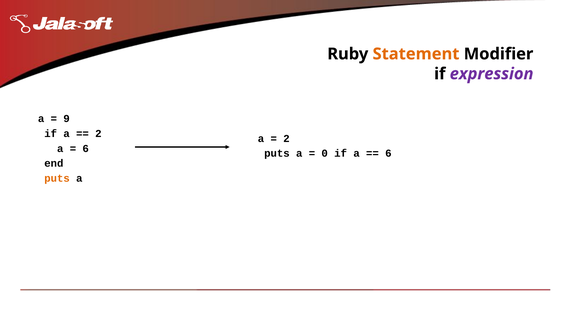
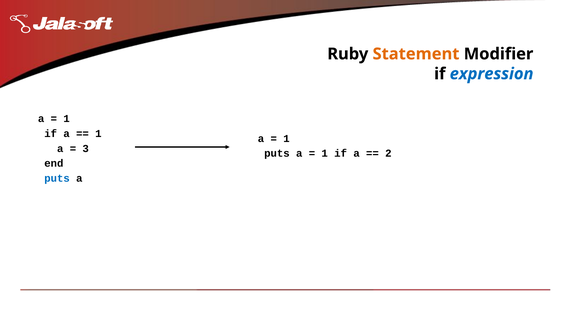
expression colour: purple -> blue
9 at (67, 119): 9 -> 1
2 at (98, 133): 2 -> 1
2 at (286, 138): 2 -> 1
6 at (86, 148): 6 -> 3
0 at (325, 153): 0 -> 1
6 at (388, 153): 6 -> 2
puts at (57, 178) colour: orange -> blue
